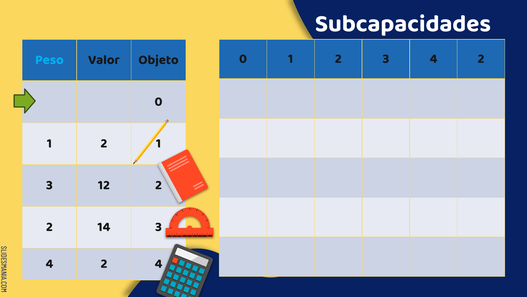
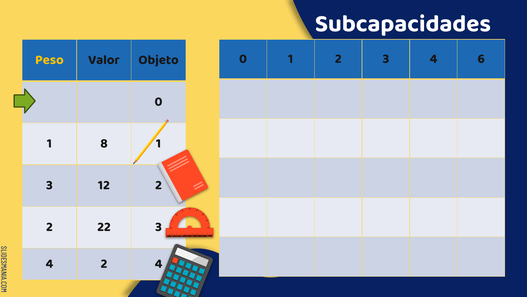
2 3 4 2: 2 -> 6
Peso colour: light blue -> yellow
2 at (104, 143): 2 -> 8
14: 14 -> 22
